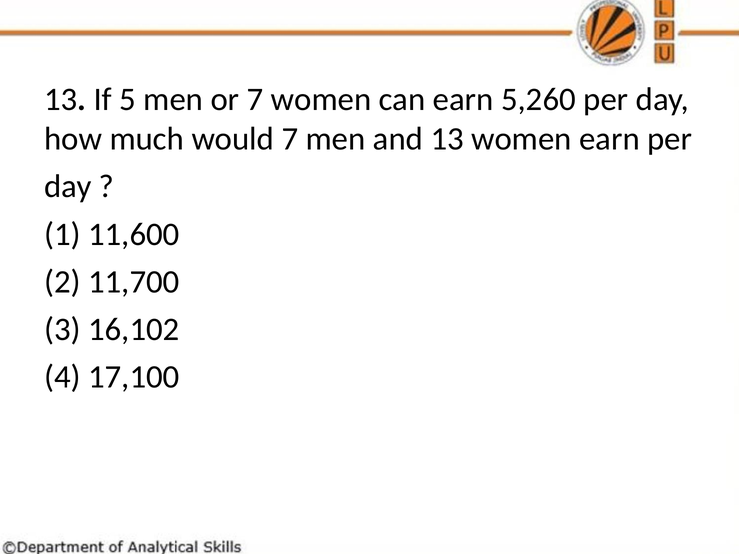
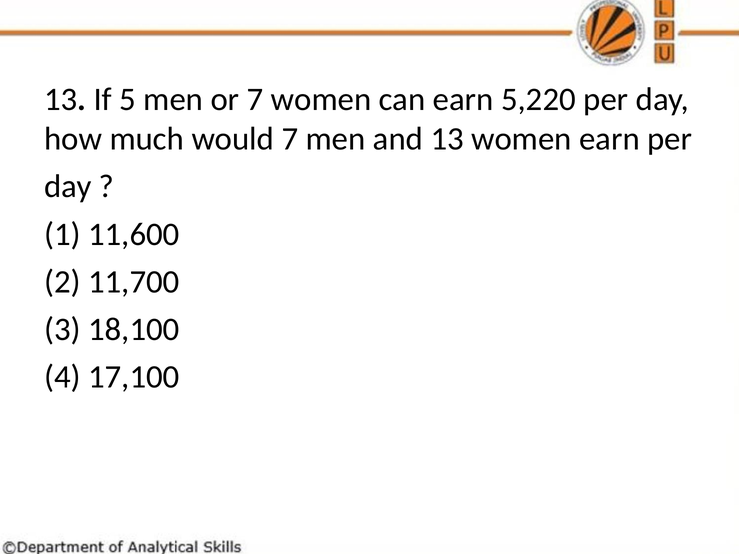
5,260: 5,260 -> 5,220
16,102: 16,102 -> 18,100
